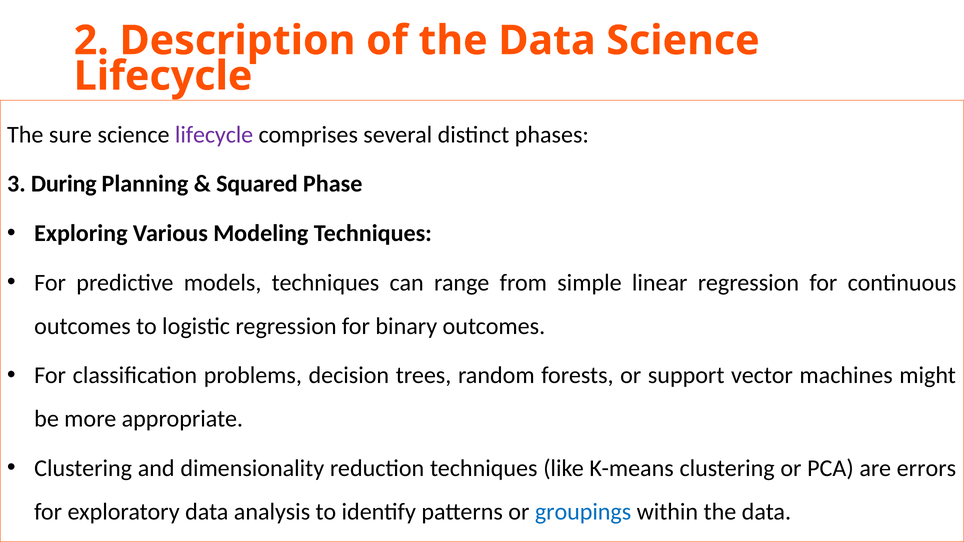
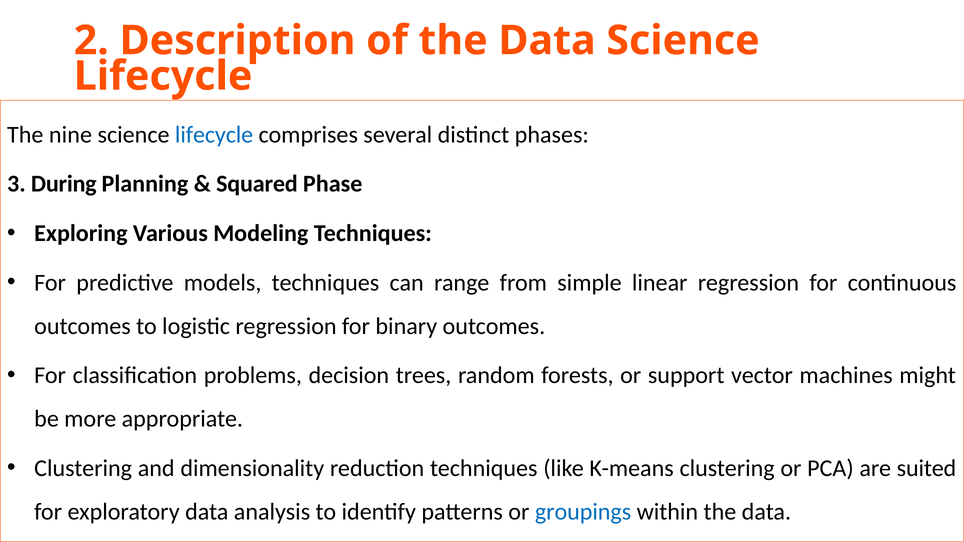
sure: sure -> nine
lifecycle at (214, 135) colour: purple -> blue
errors: errors -> suited
